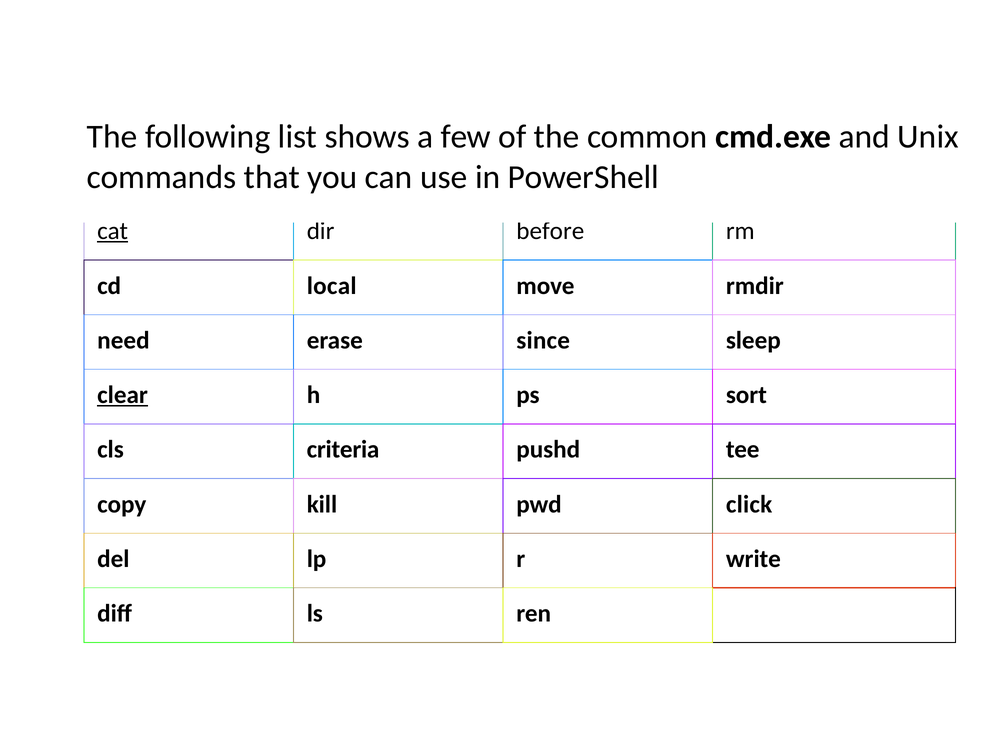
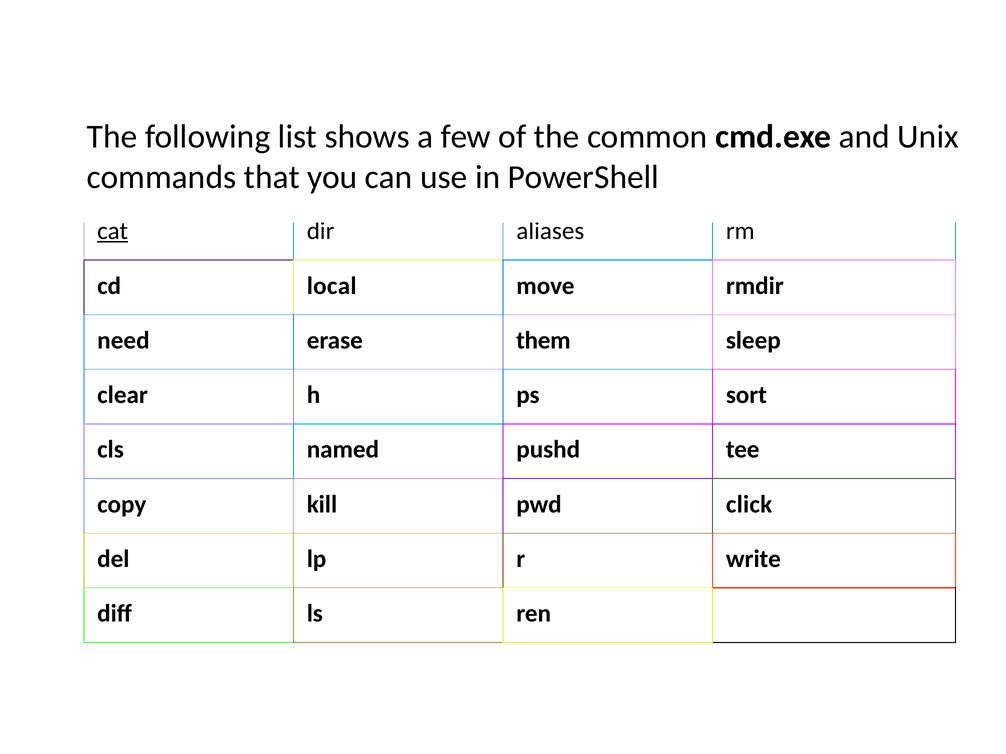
before: before -> aliases
since: since -> them
clear underline: present -> none
criteria: criteria -> named
